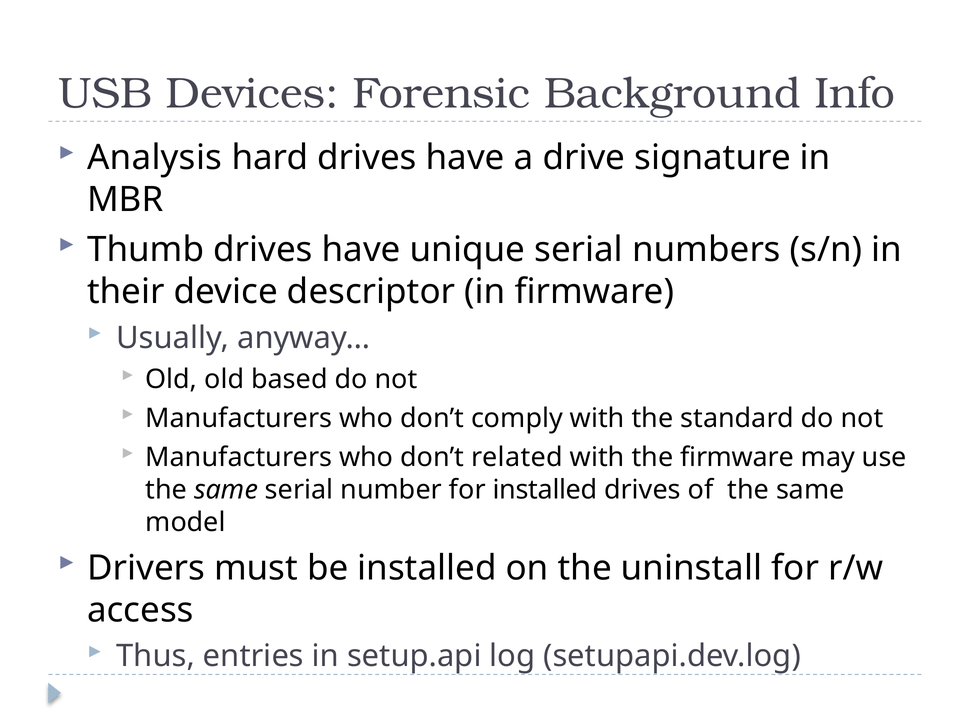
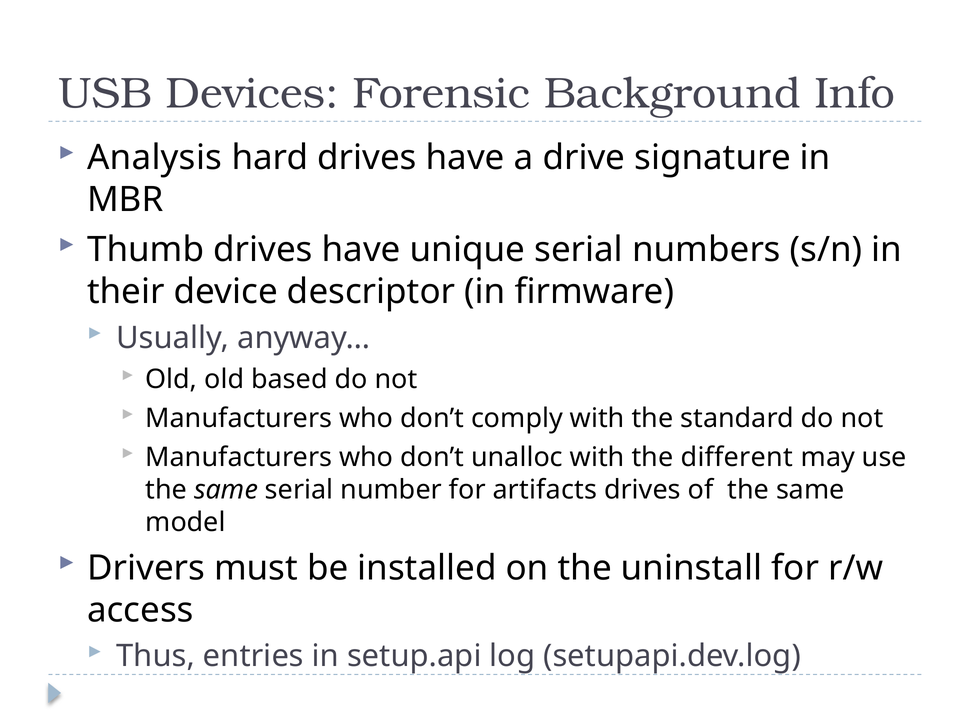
related: related -> unalloc
the firmware: firmware -> different
for installed: installed -> artifacts
